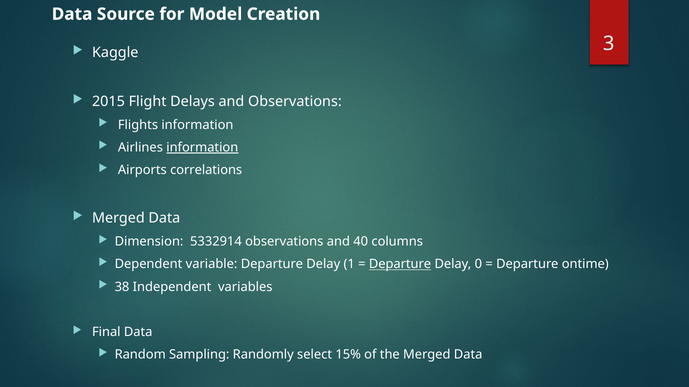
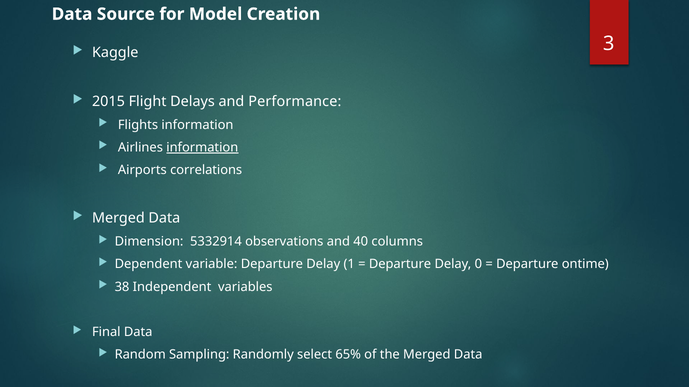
and Observations: Observations -> Performance
Departure at (400, 265) underline: present -> none
15%: 15% -> 65%
